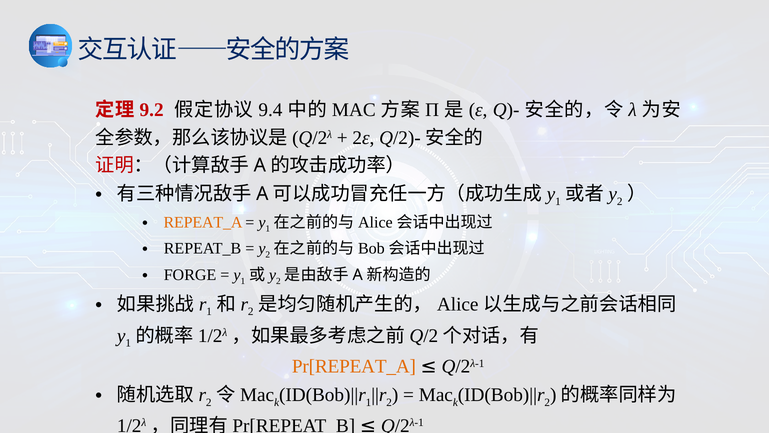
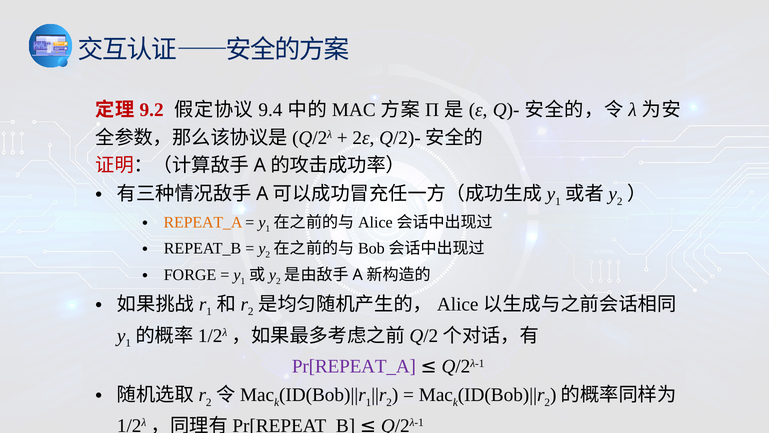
Pr[REPEAT_A colour: orange -> purple
